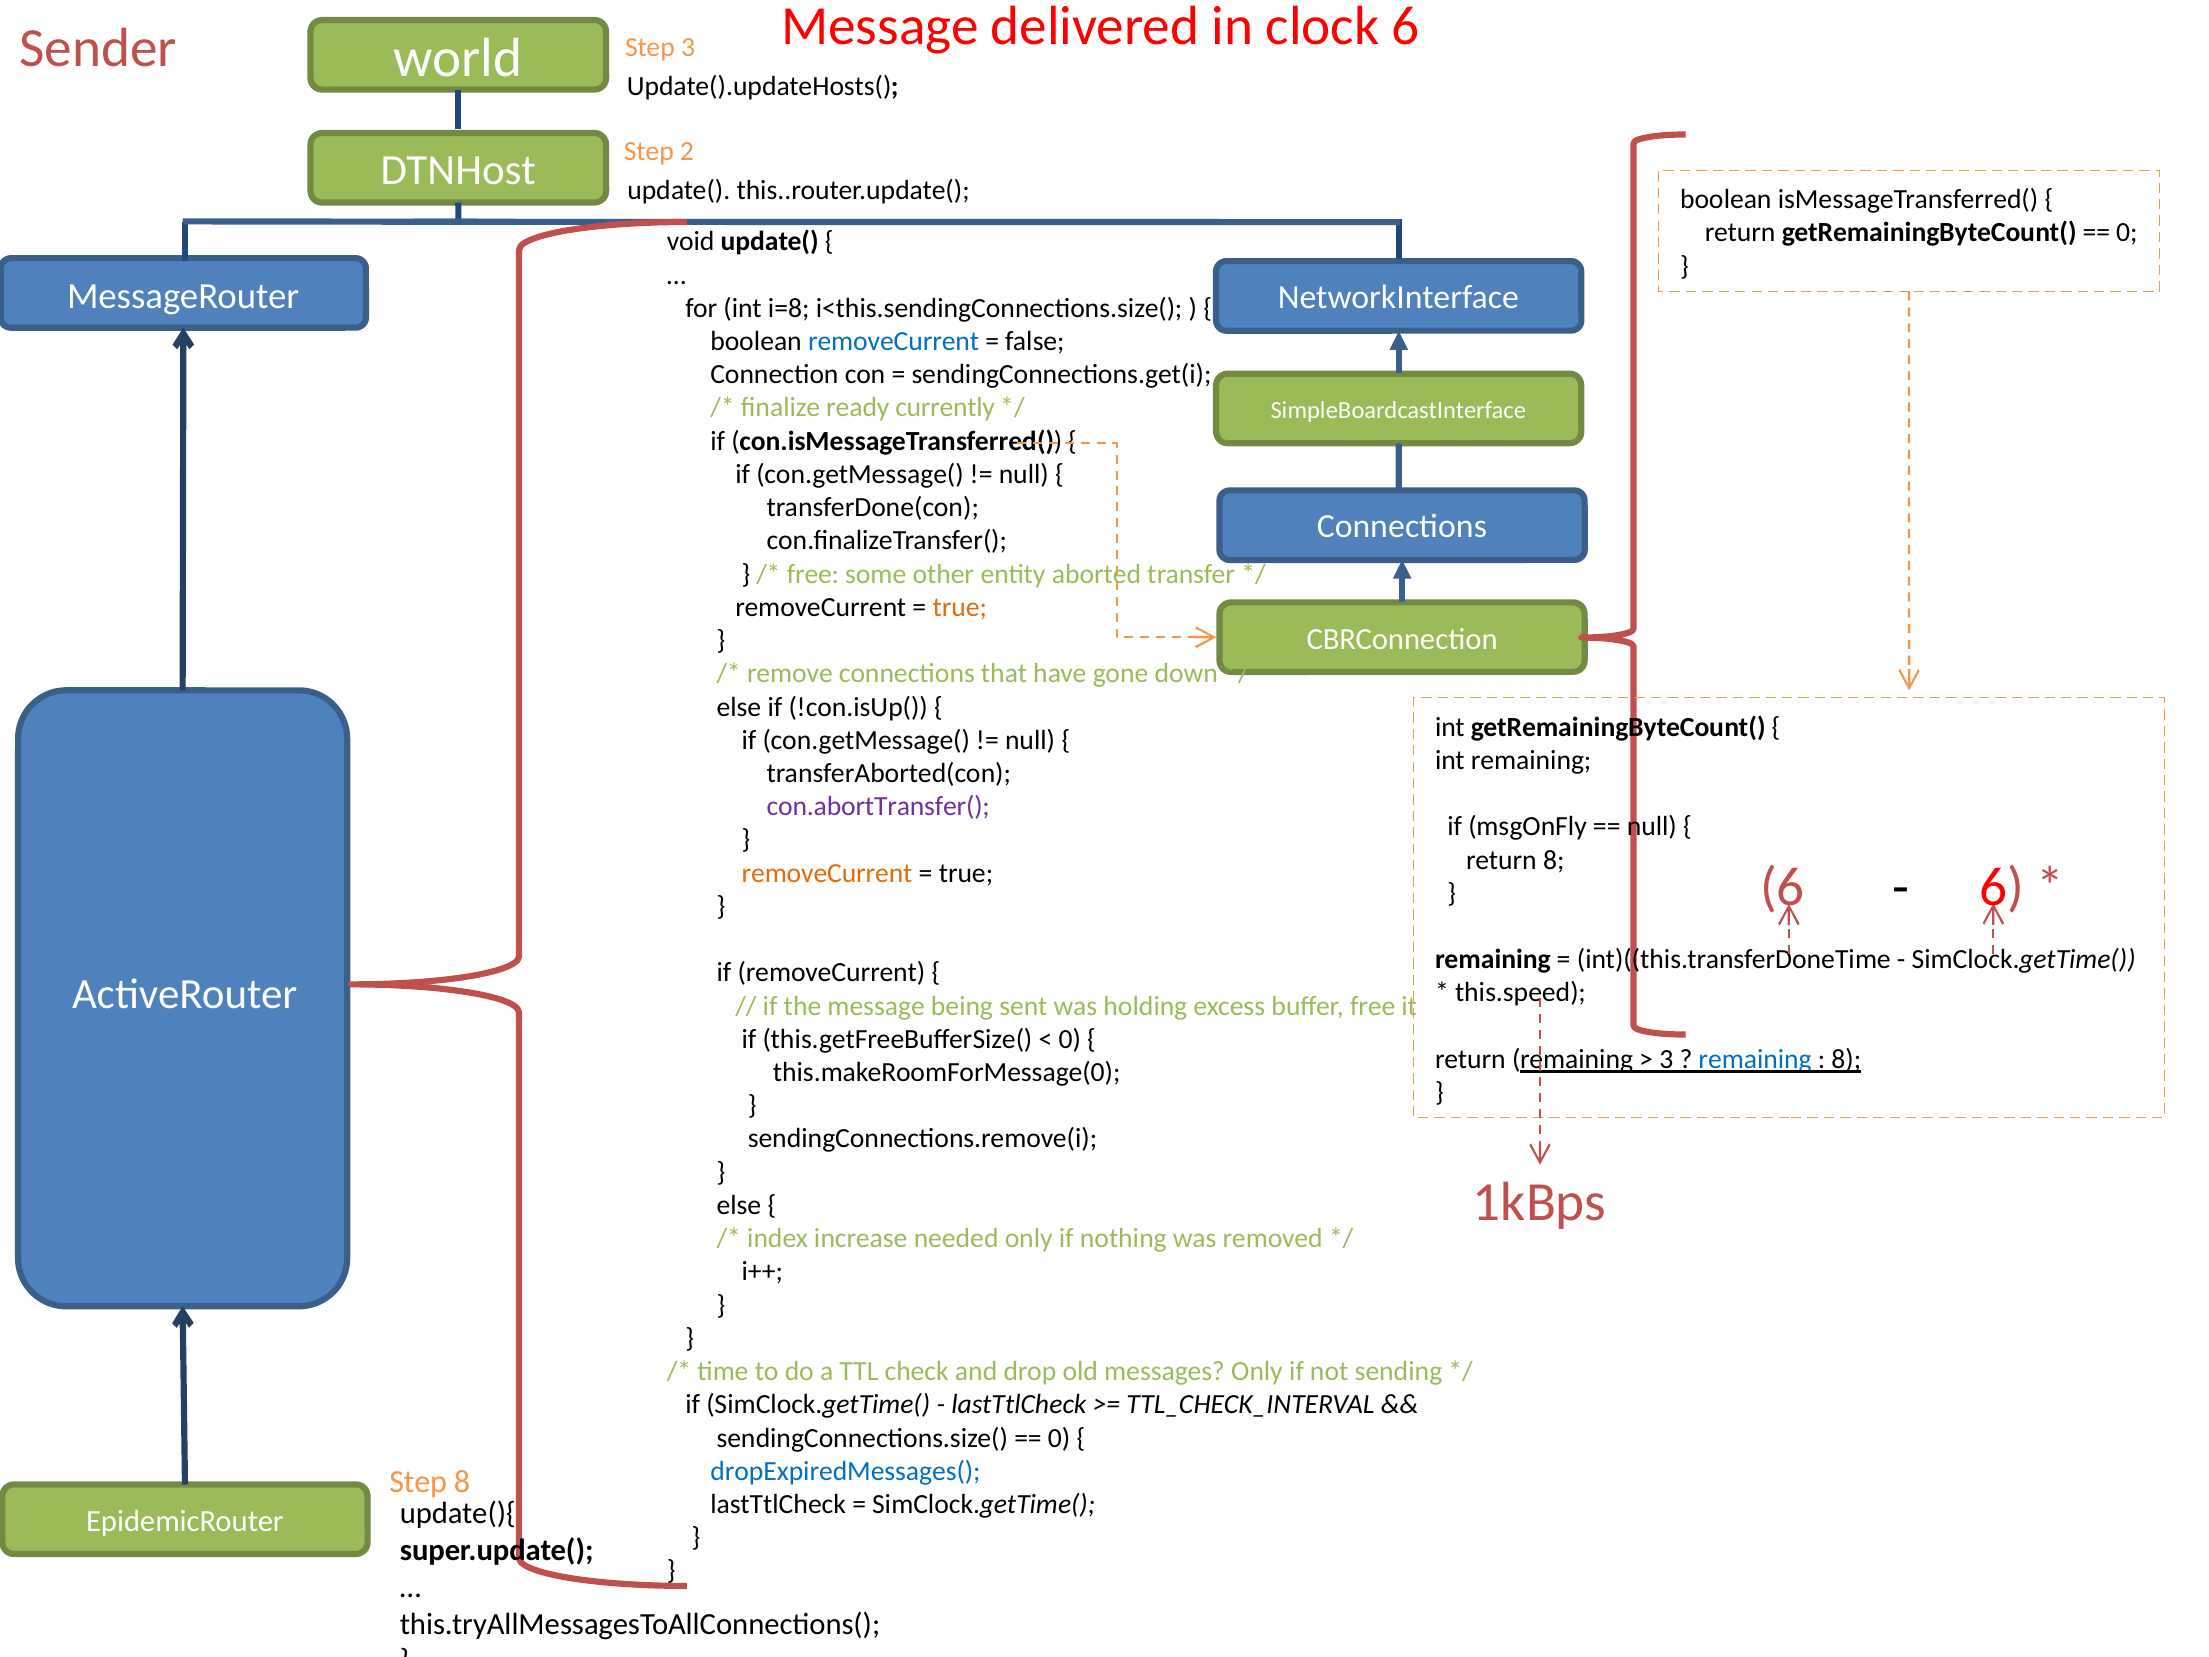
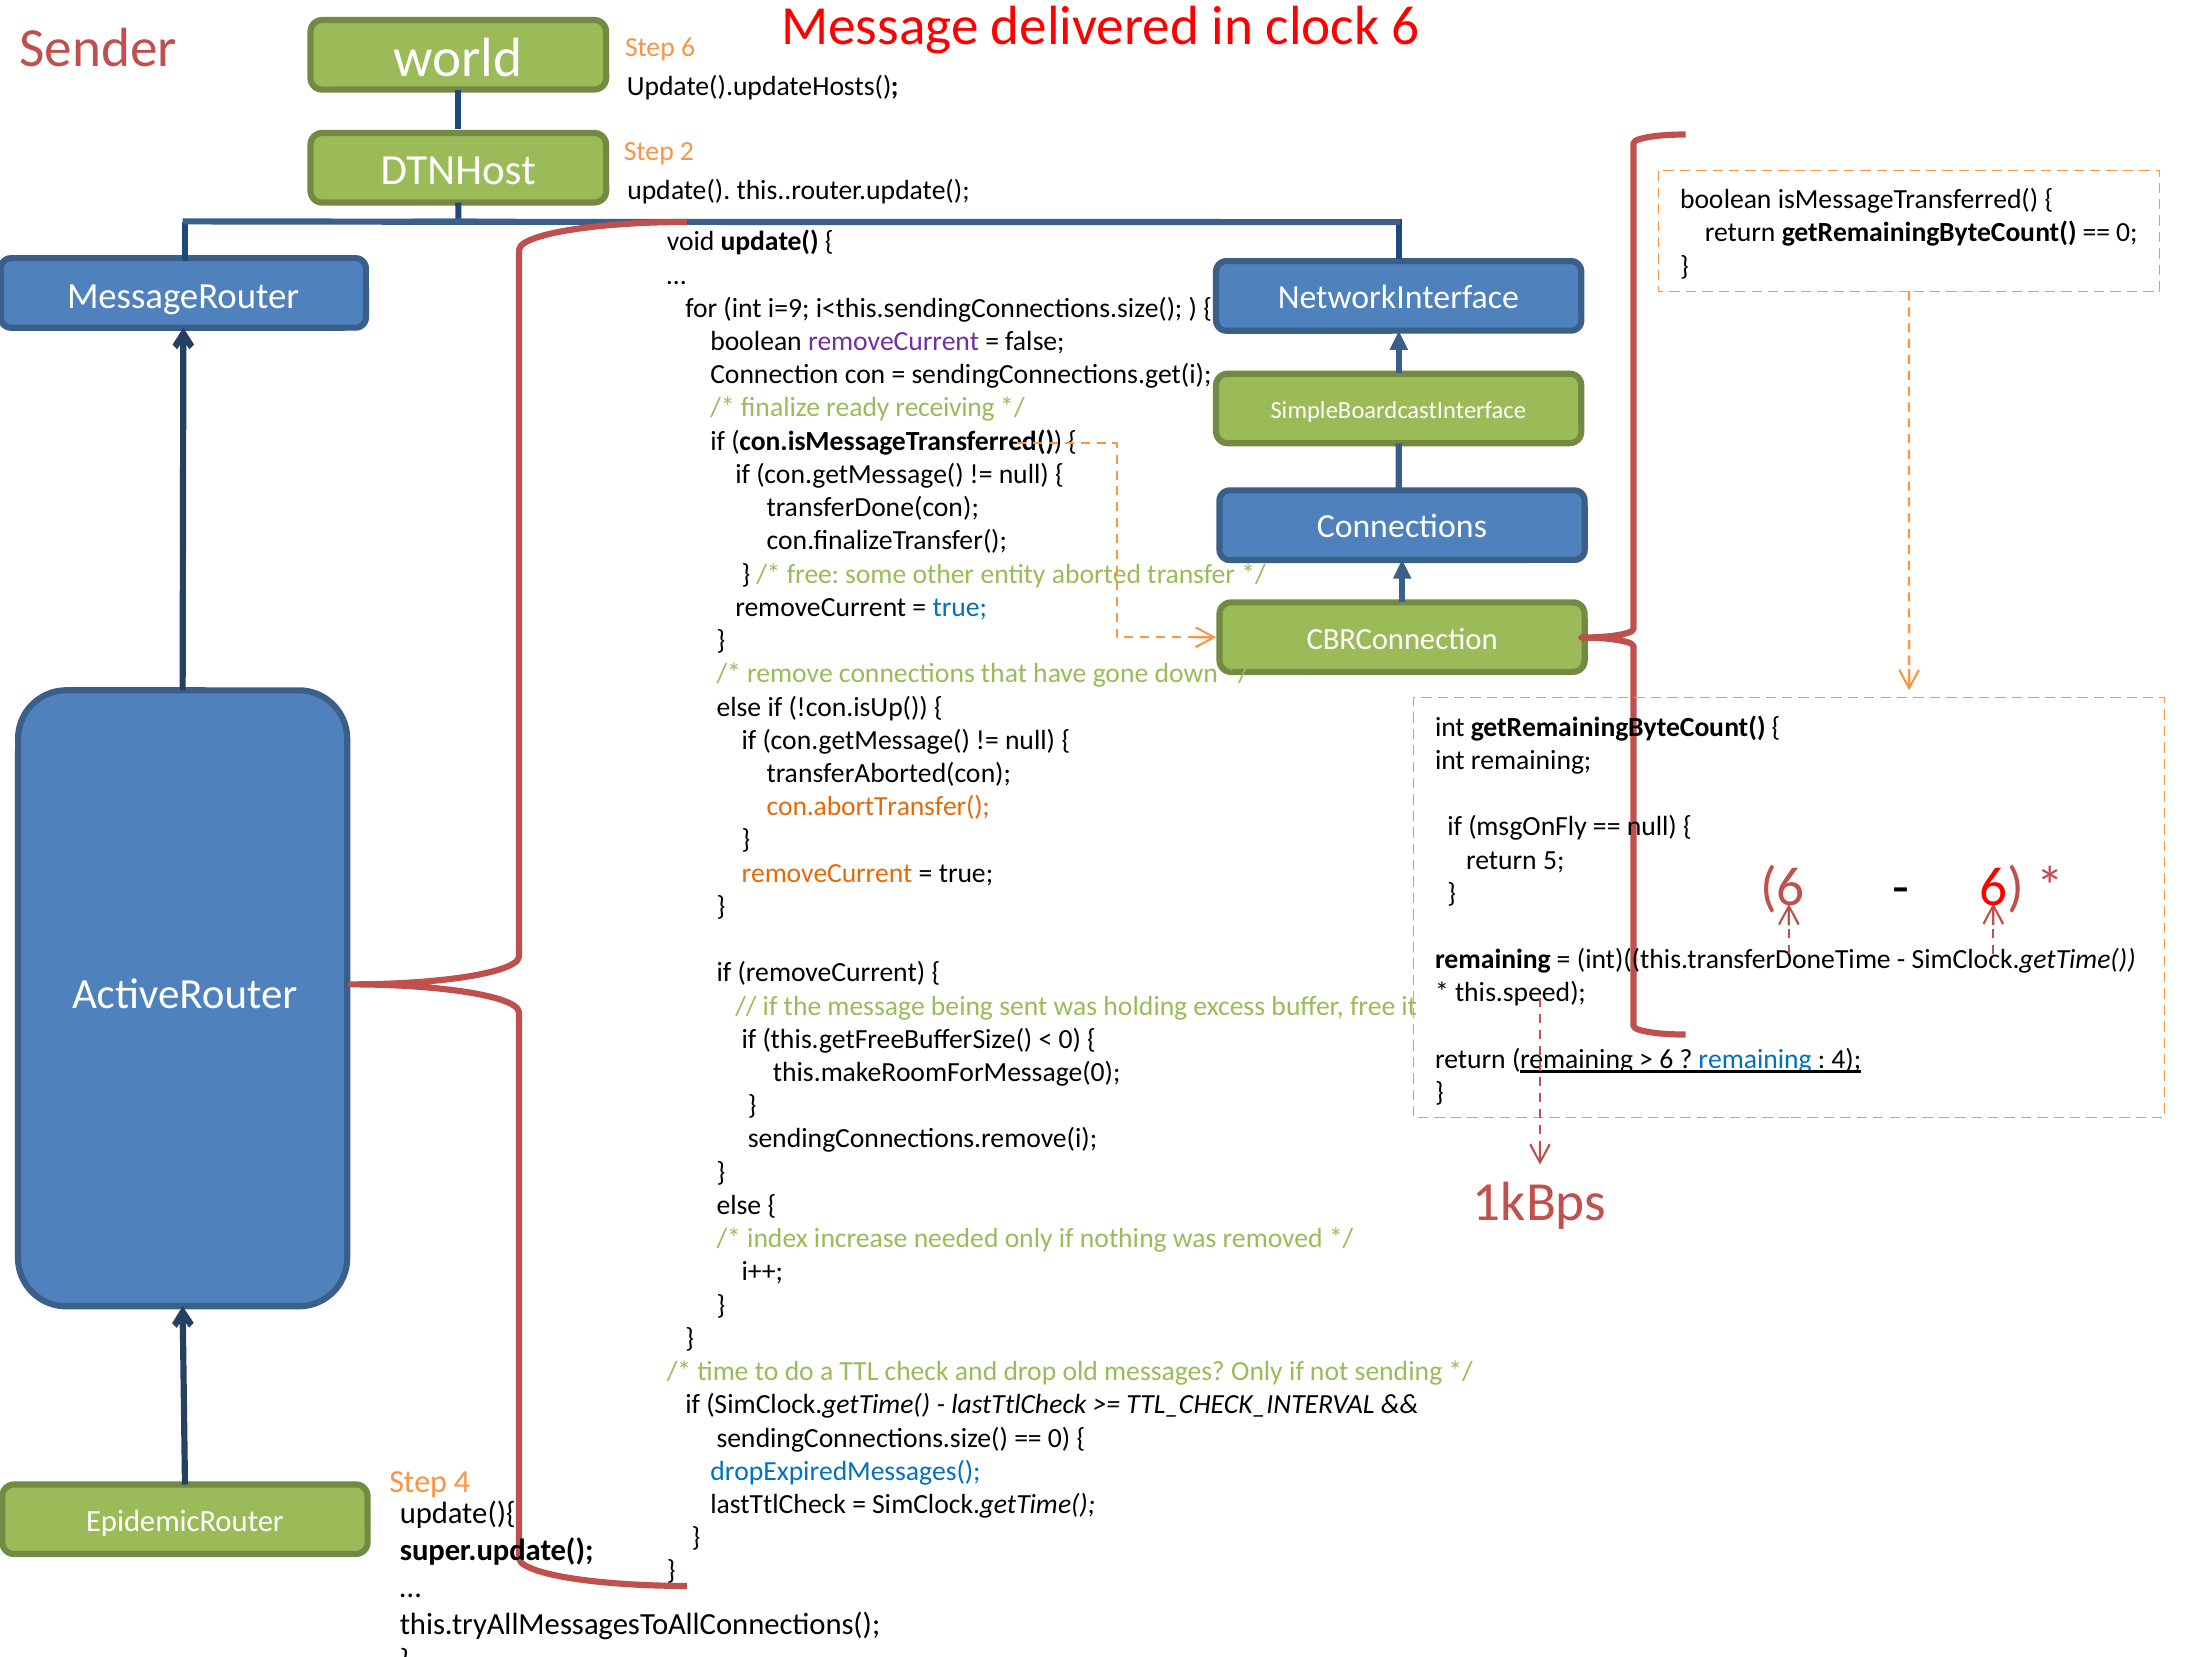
Step 3: 3 -> 6
i=8: i=8 -> i=9
removeCurrent at (894, 341) colour: blue -> purple
currently: currently -> receiving
true at (960, 607) colour: orange -> blue
con.abortTransfer( colour: purple -> orange
return 8: 8 -> 5
3 at (1666, 1059): 3 -> 6
8 at (1846, 1059): 8 -> 4
Step 8: 8 -> 4
